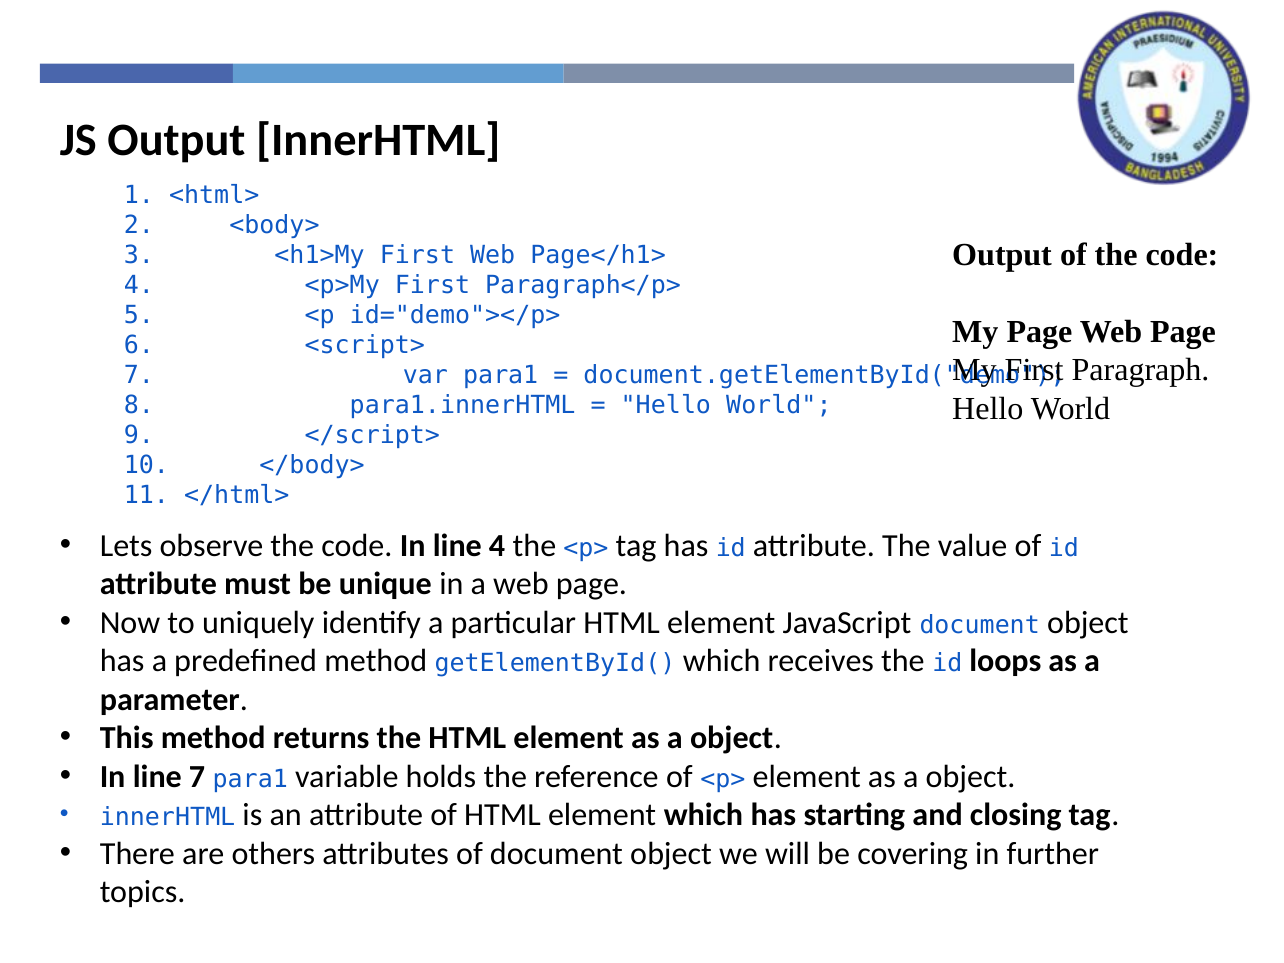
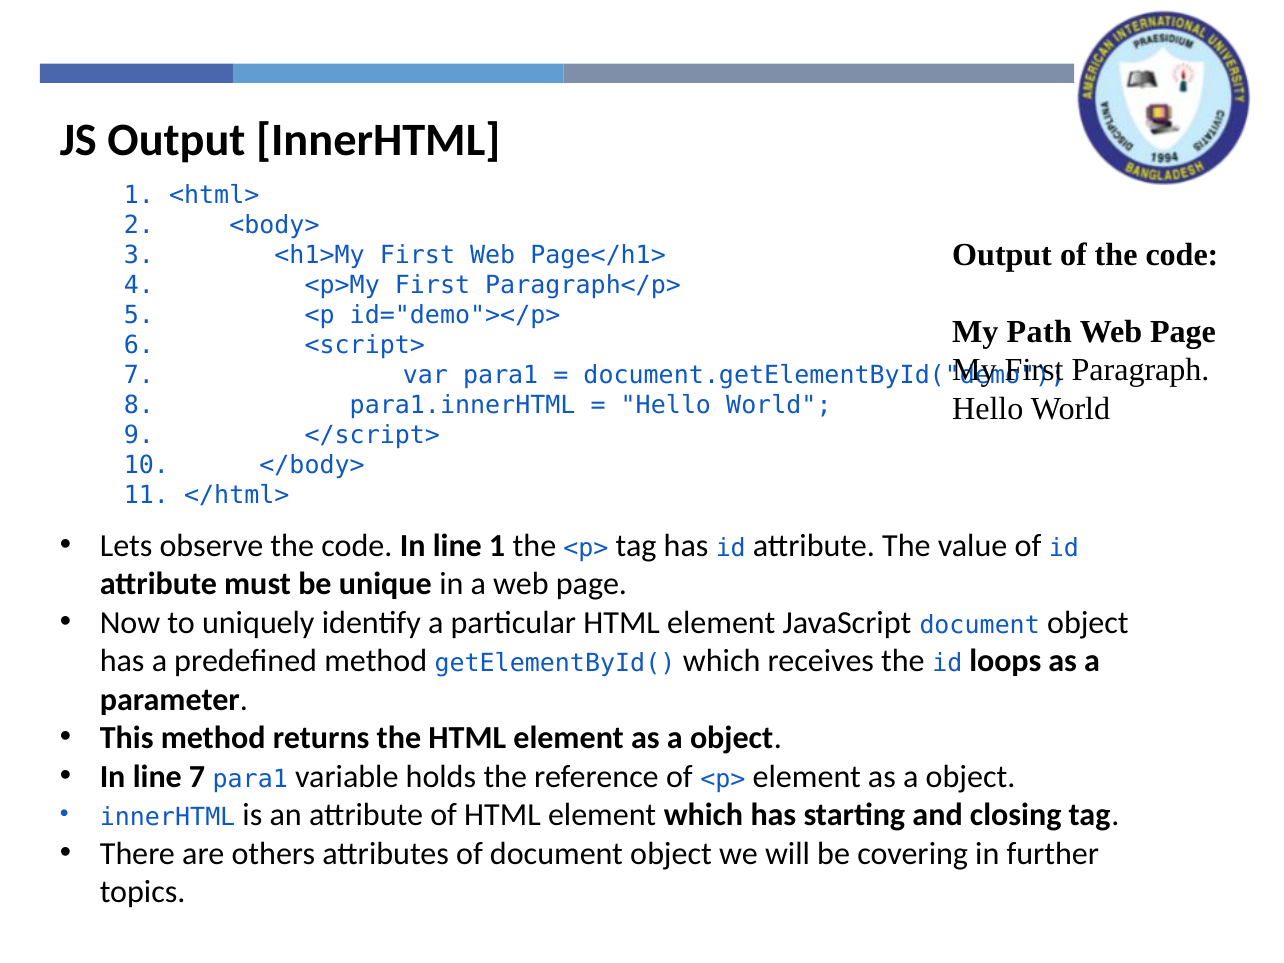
My Page: Page -> Path
line 4: 4 -> 1
